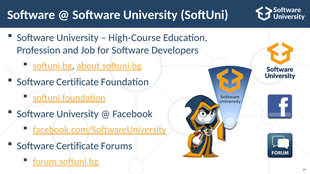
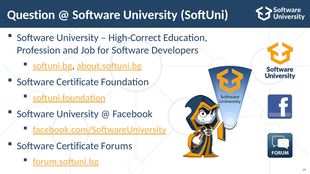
Software at (31, 15): Software -> Question
High-Course: High-Course -> High-Correct
